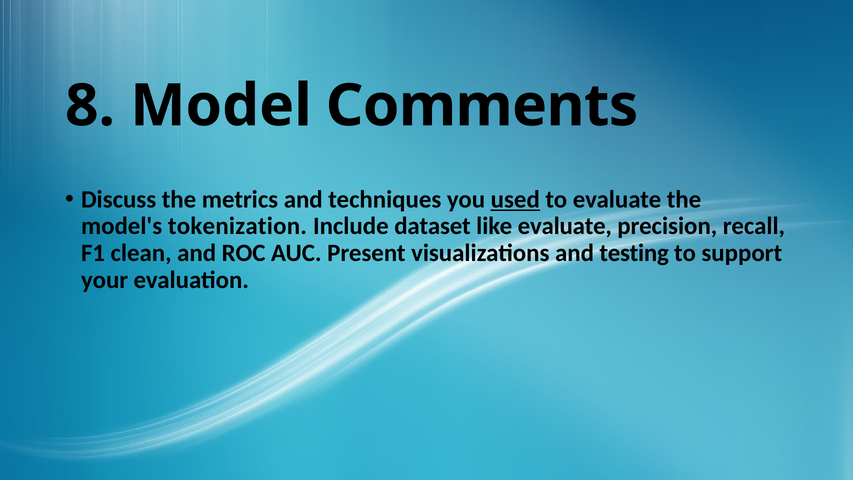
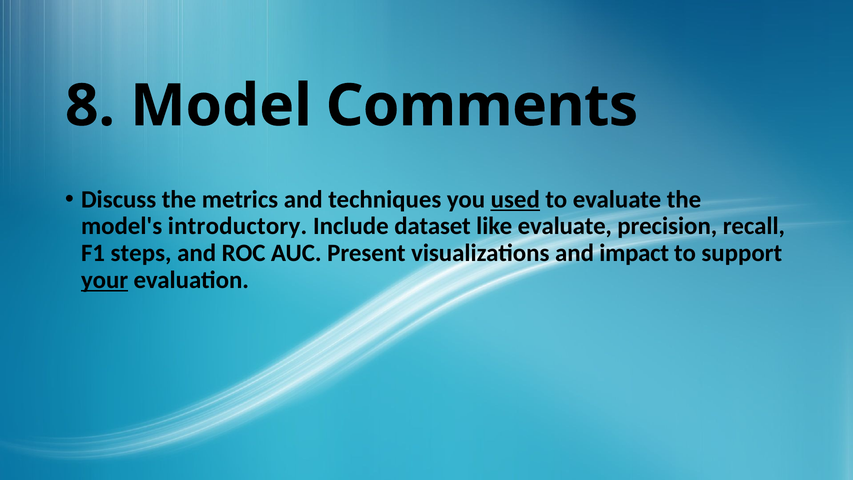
tokenization: tokenization -> introductory
clean: clean -> steps
testing: testing -> impact
your underline: none -> present
